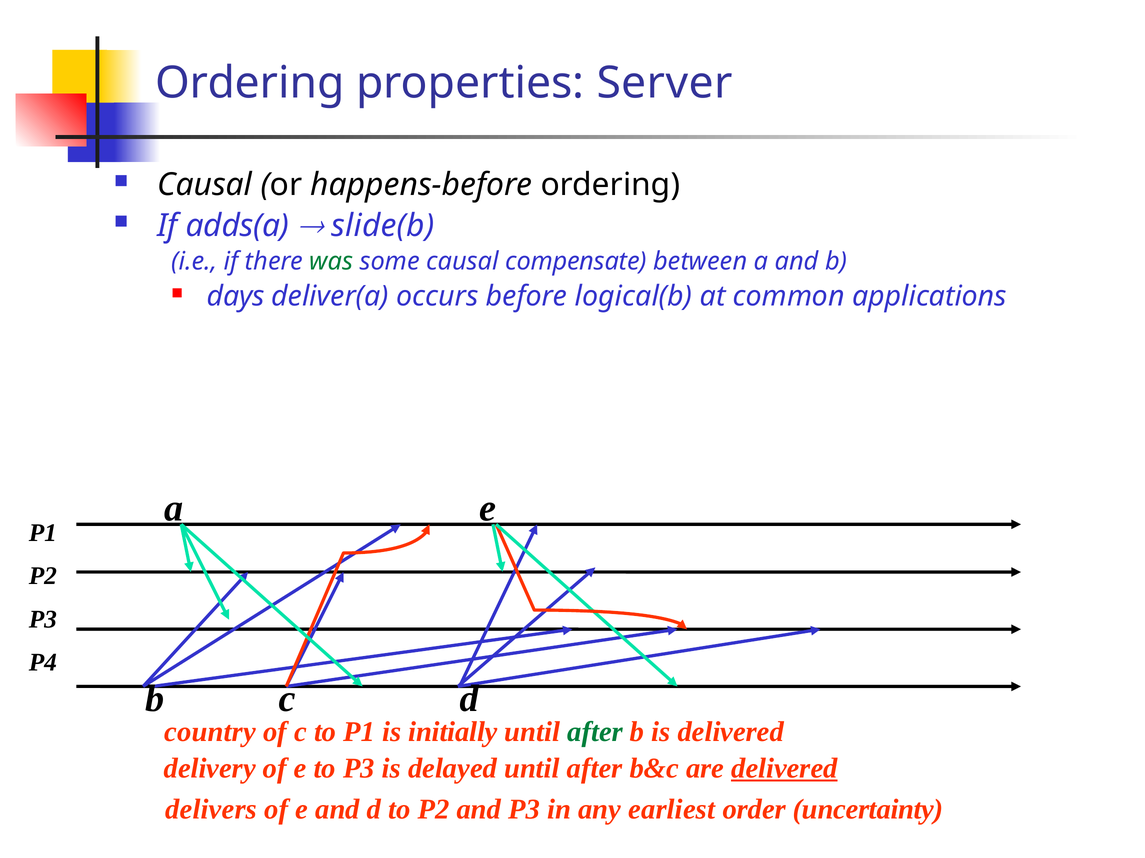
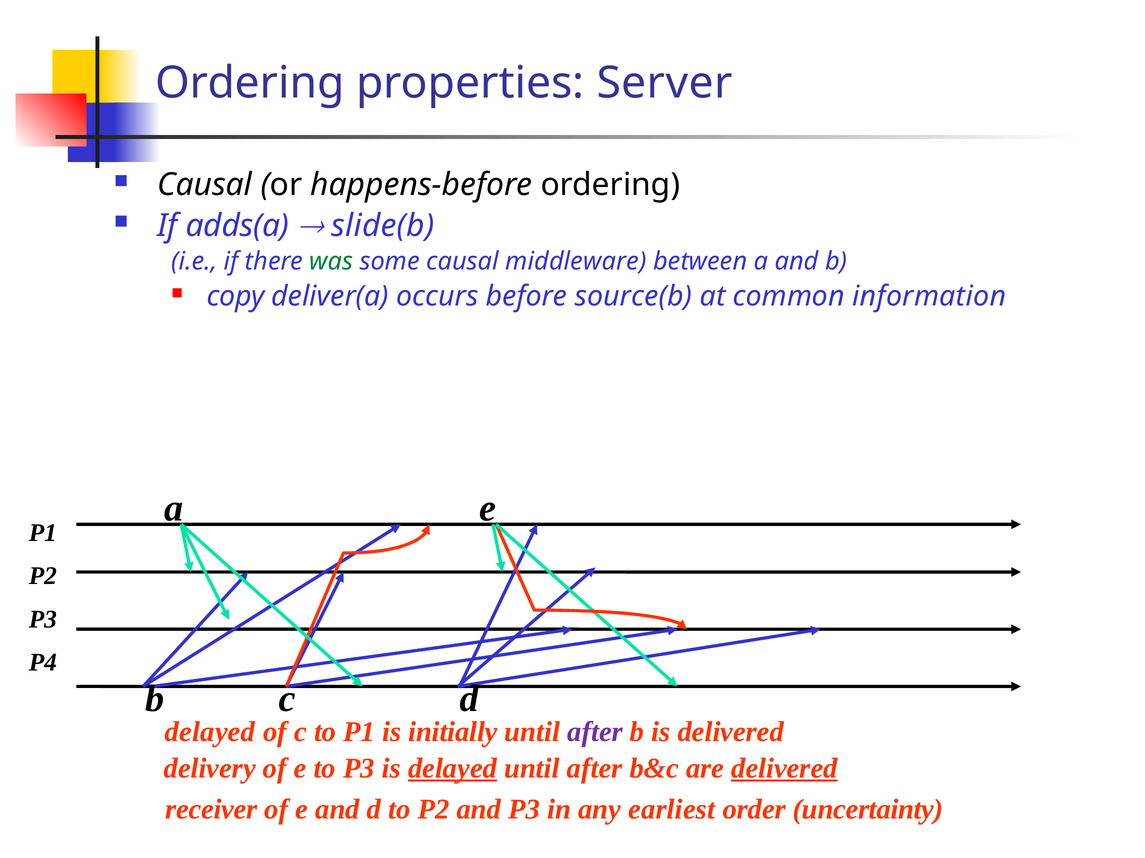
compensate: compensate -> middleware
days: days -> copy
logical(b: logical(b -> source(b
applications: applications -> information
country at (210, 733): country -> delayed
after at (595, 733) colour: green -> purple
delayed at (453, 769) underline: none -> present
delivers: delivers -> receiver
